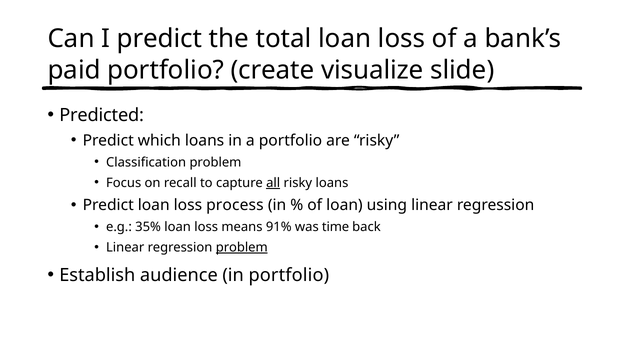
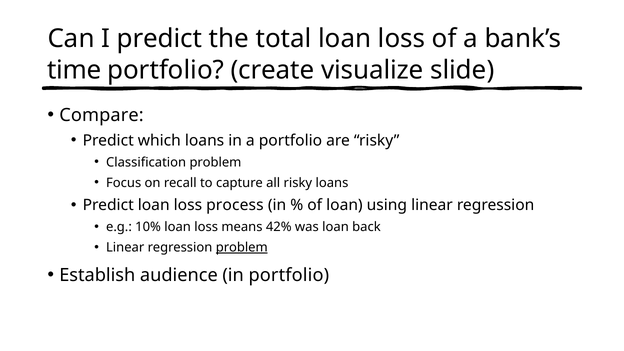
paid: paid -> time
Predicted: Predicted -> Compare
all underline: present -> none
35%: 35% -> 10%
91%: 91% -> 42%
was time: time -> loan
